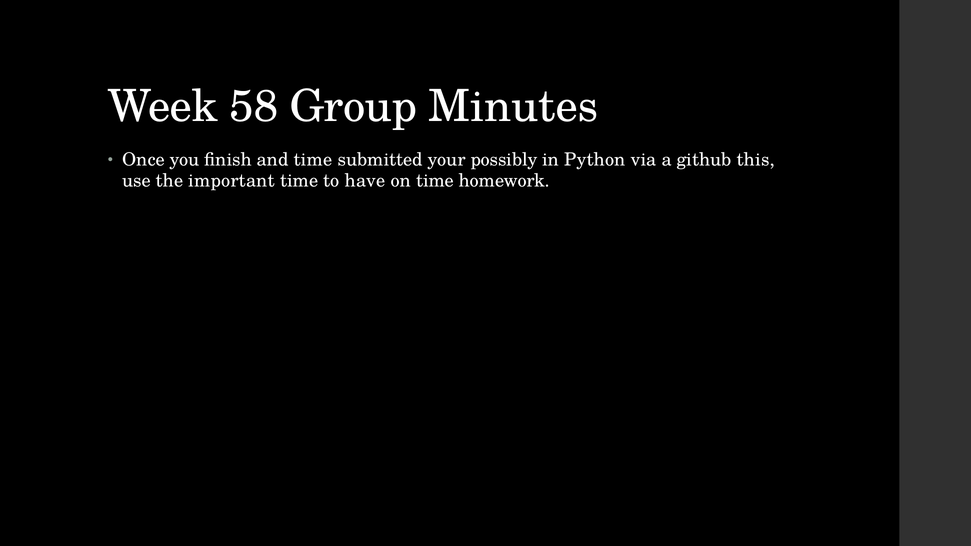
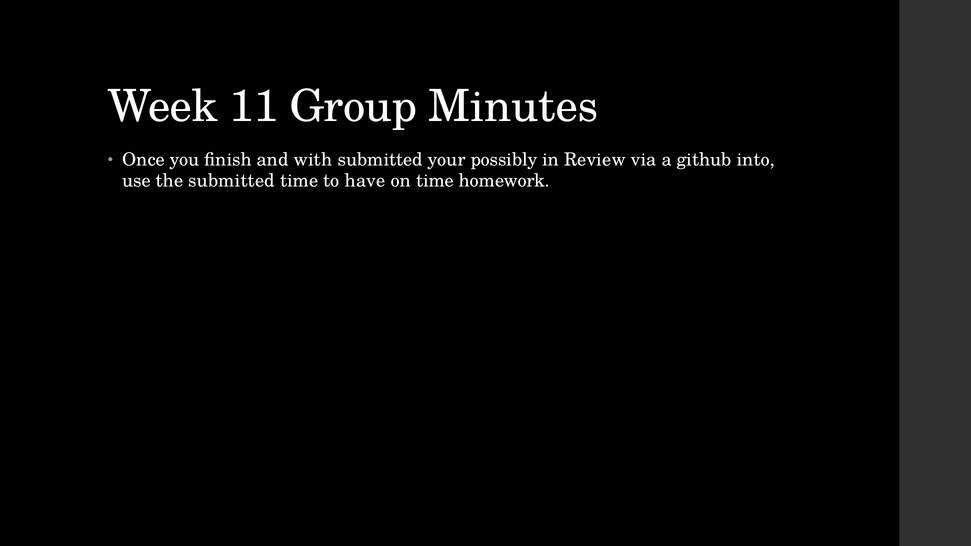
58: 58 -> 11
and time: time -> with
Python: Python -> Review
this: this -> into
the important: important -> submitted
